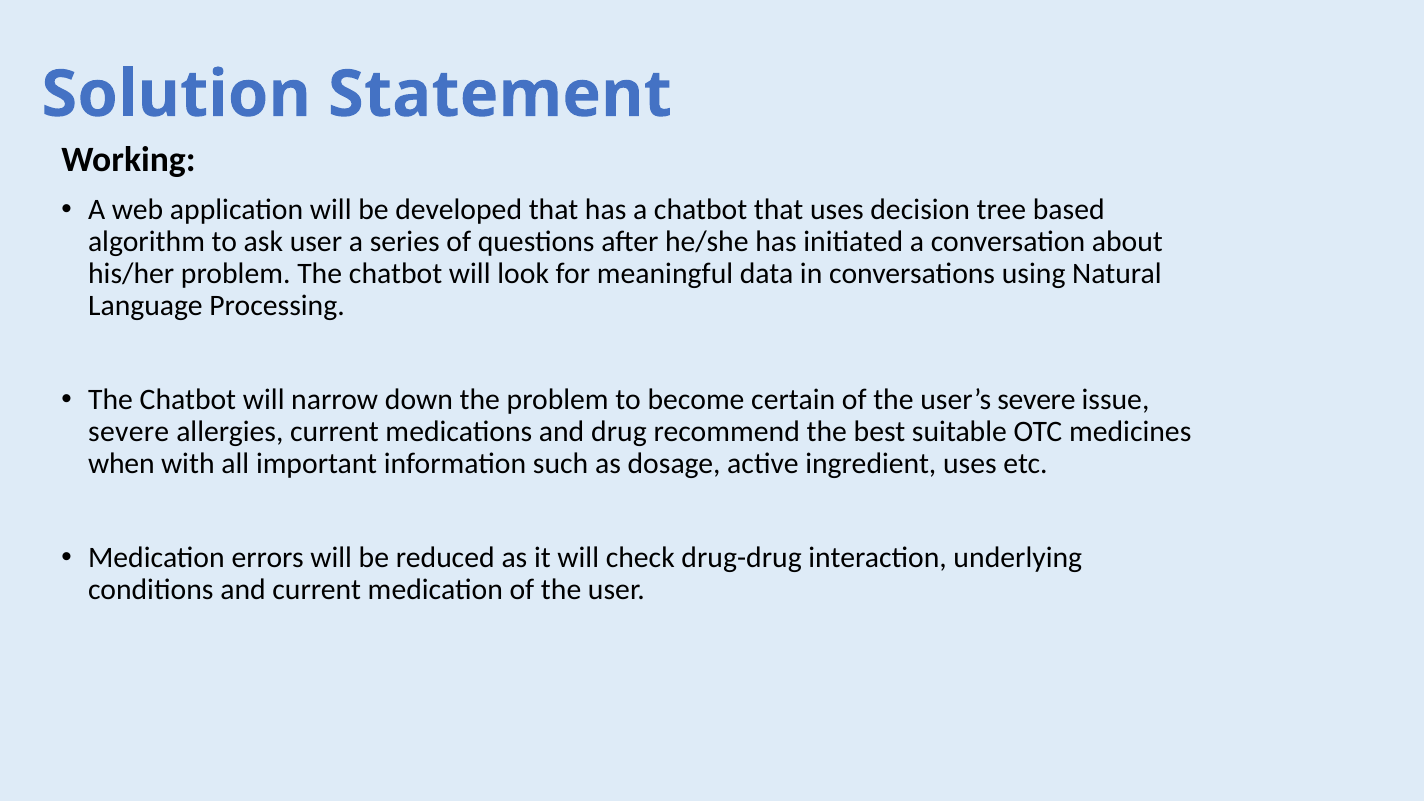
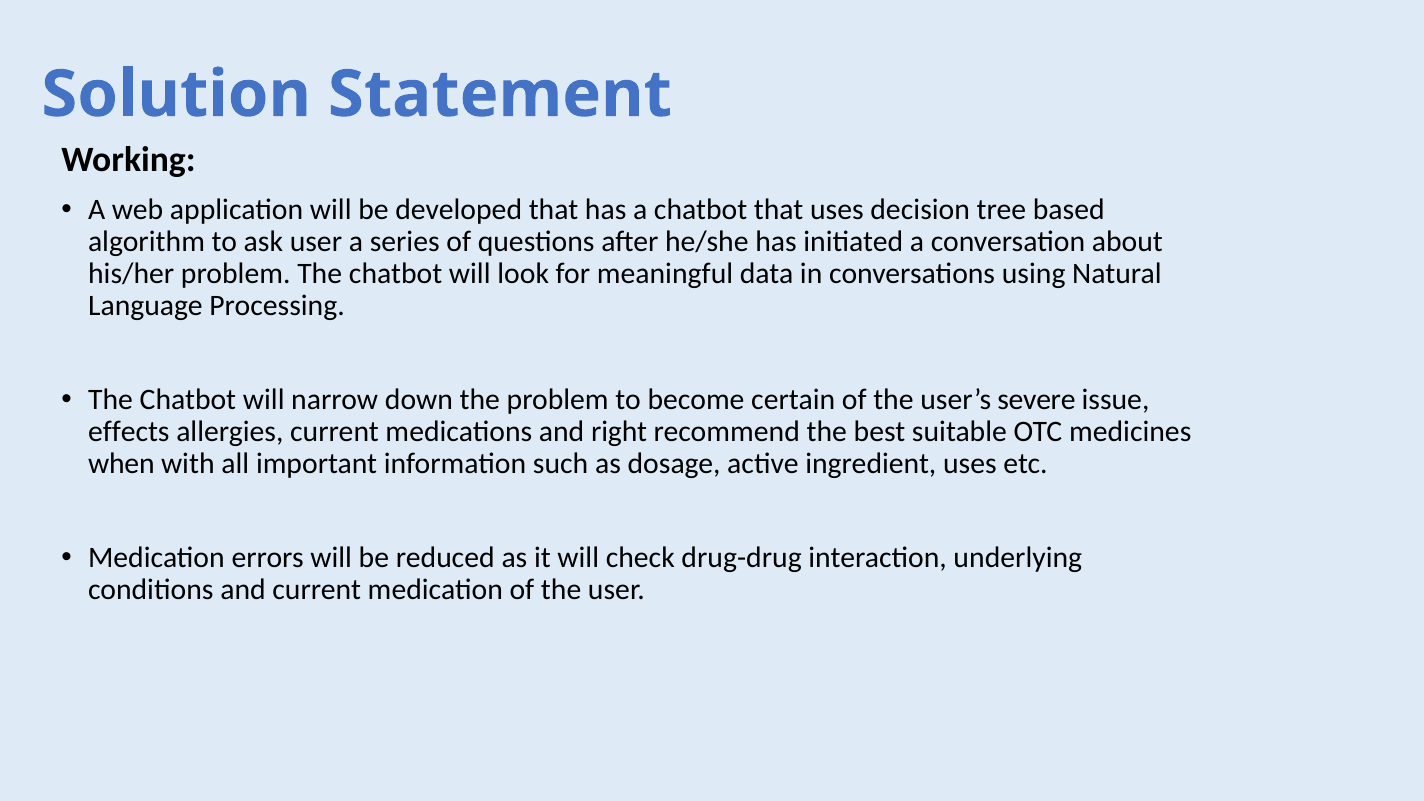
severe at (129, 432): severe -> effects
drug: drug -> right
